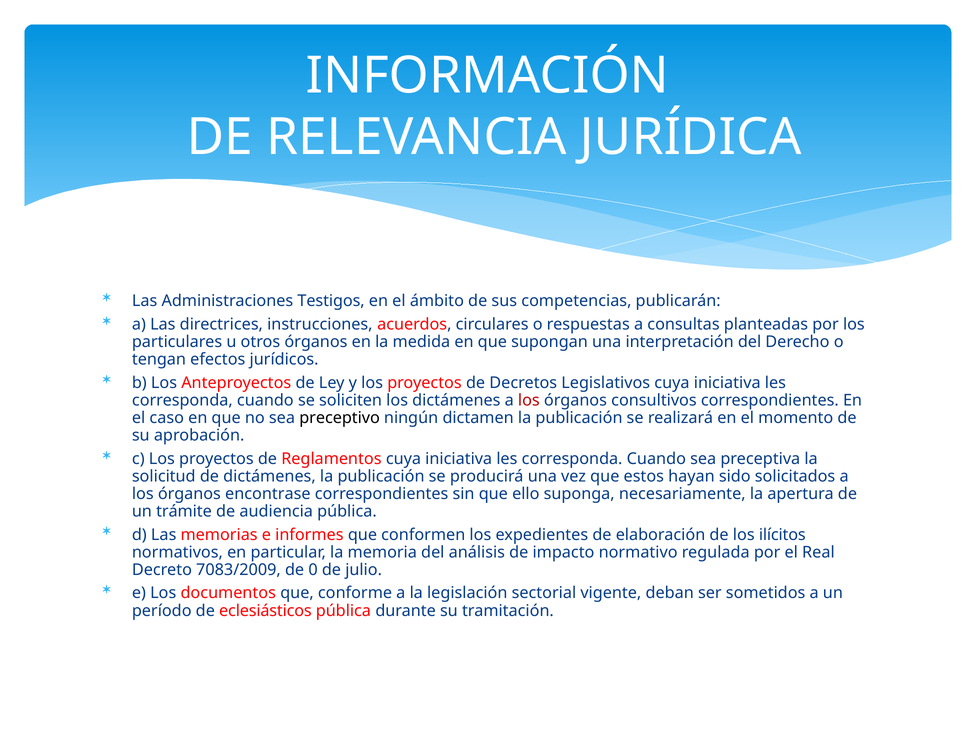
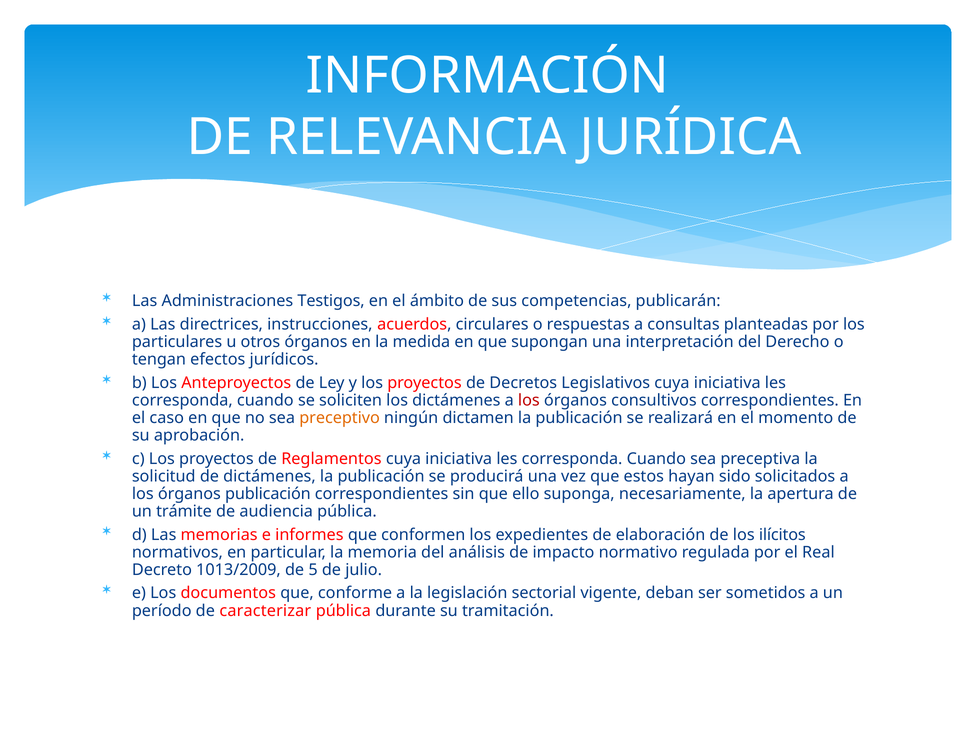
preceptivo colour: black -> orange
órganos encontrase: encontrase -> publicación
7083/2009: 7083/2009 -> 1013/2009
0: 0 -> 5
eclesiásticos: eclesiásticos -> caracterizar
